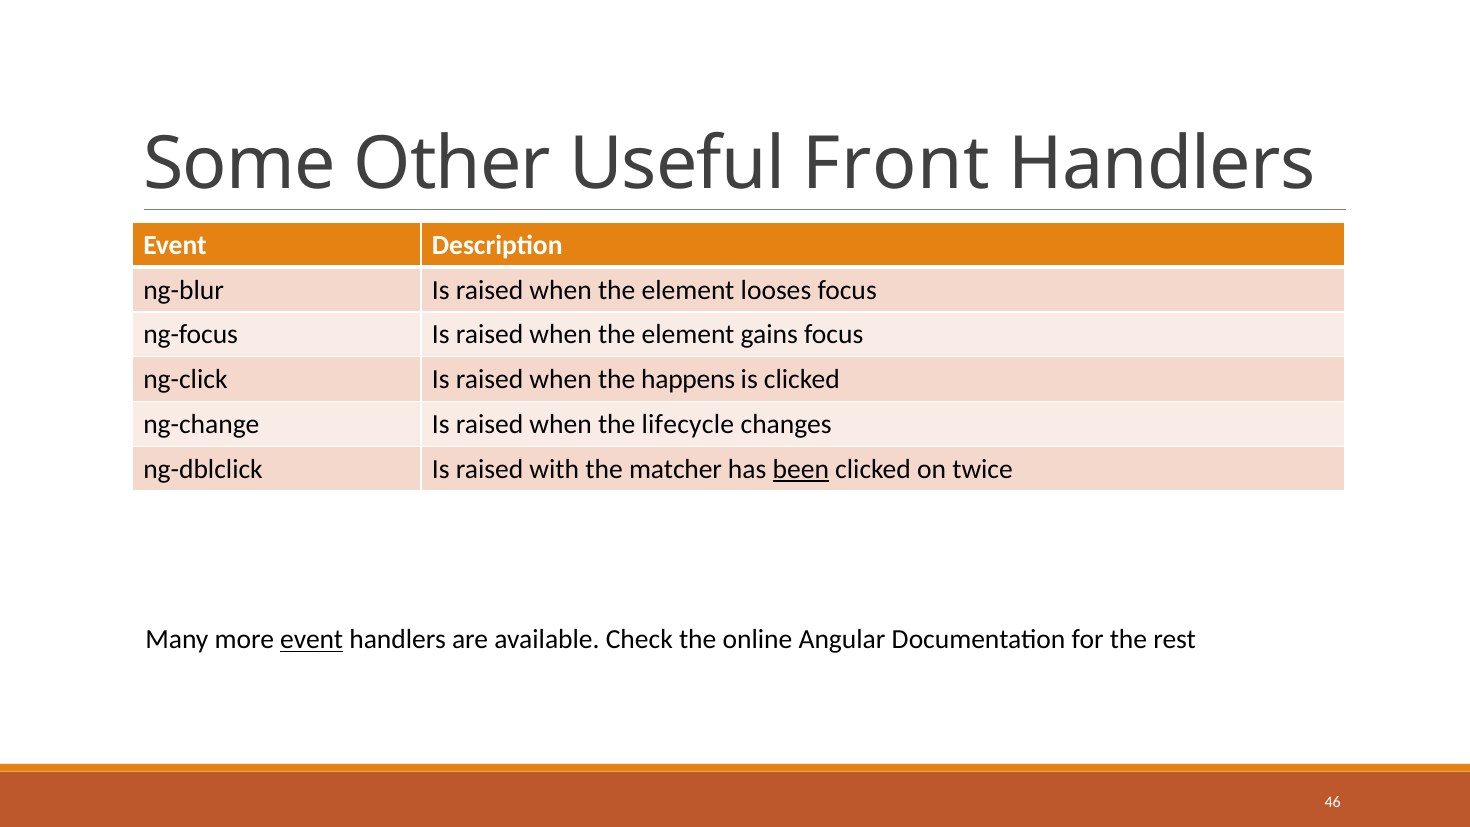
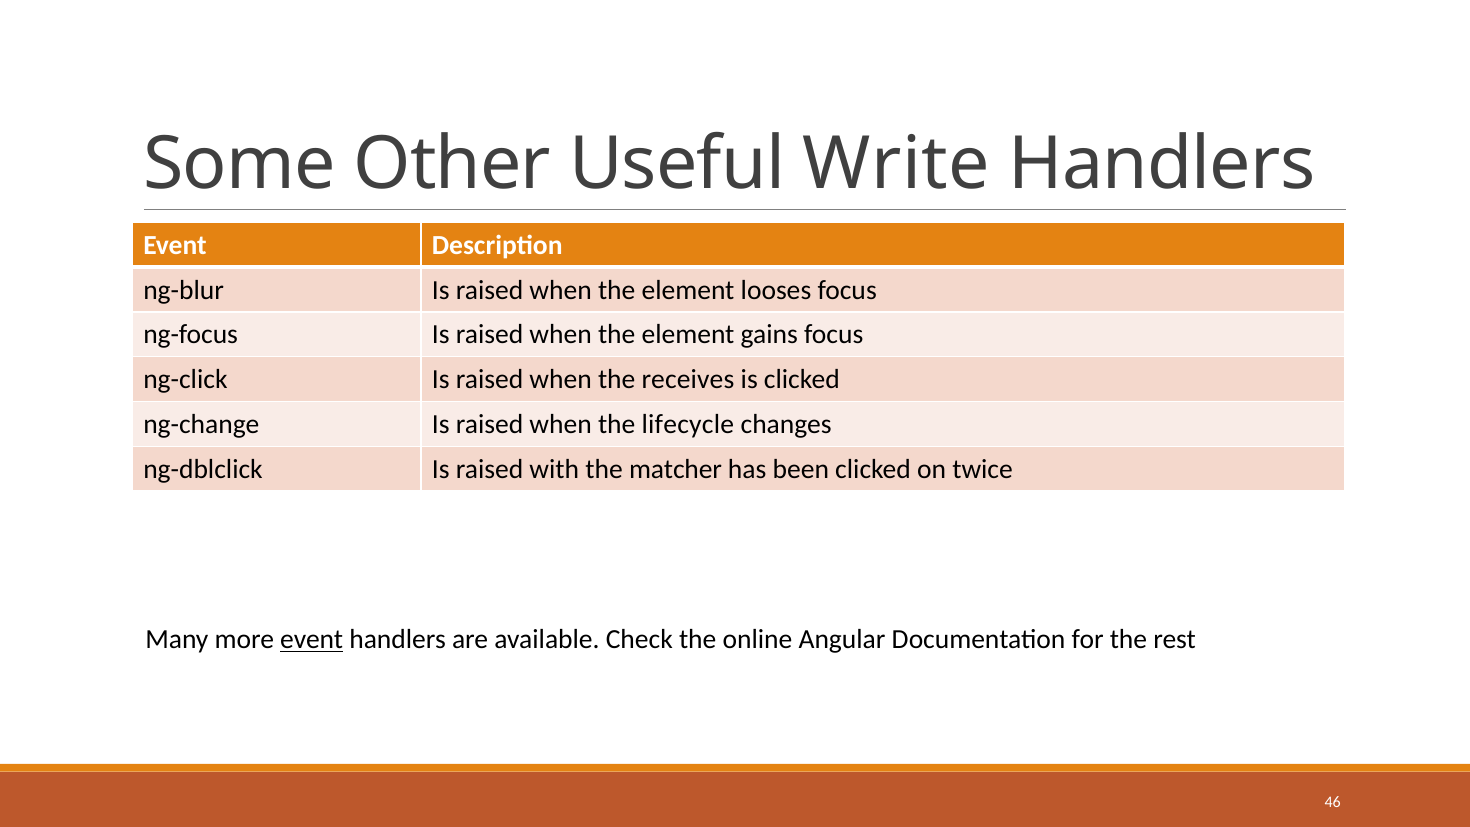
Front: Front -> Write
happens: happens -> receives
been underline: present -> none
